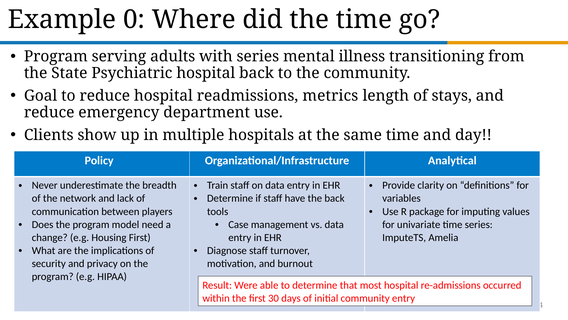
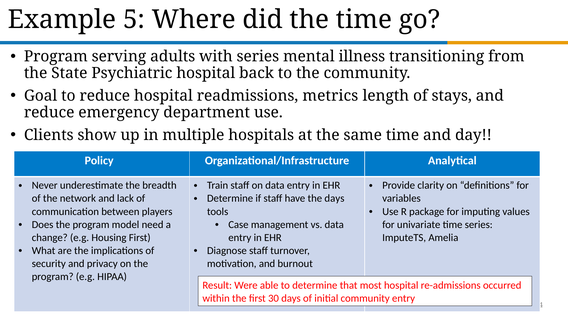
0: 0 -> 5
the back: back -> days
